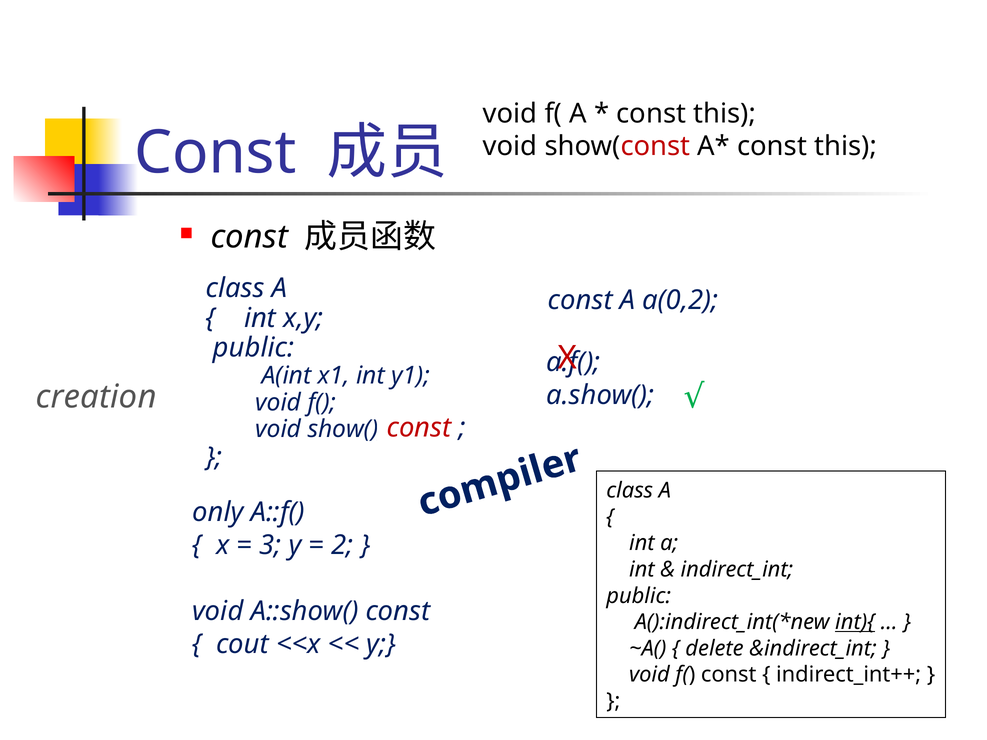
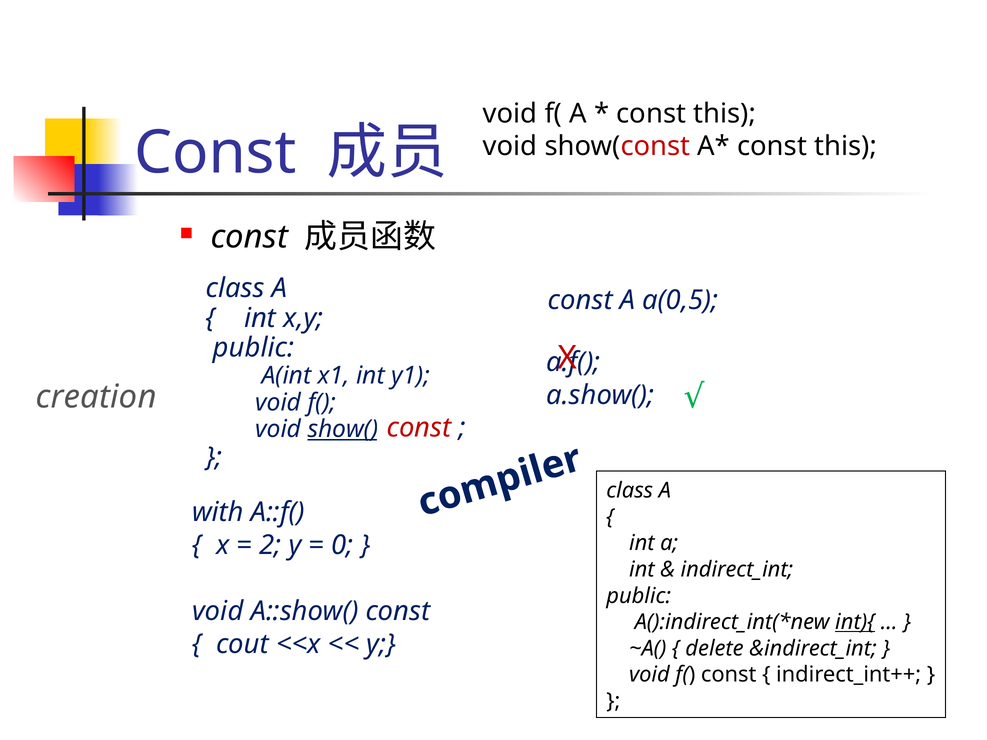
a(0,2: a(0,2 -> a(0,5
show( underline: none -> present
only: only -> with
3: 3 -> 2
2: 2 -> 0
